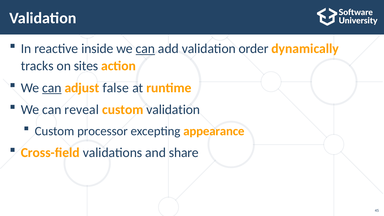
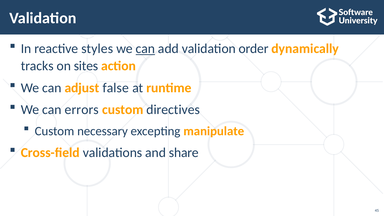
inside: inside -> styles
can at (52, 88) underline: present -> none
reveal: reveal -> errors
custom validation: validation -> directives
processor: processor -> necessary
appearance: appearance -> manipulate
